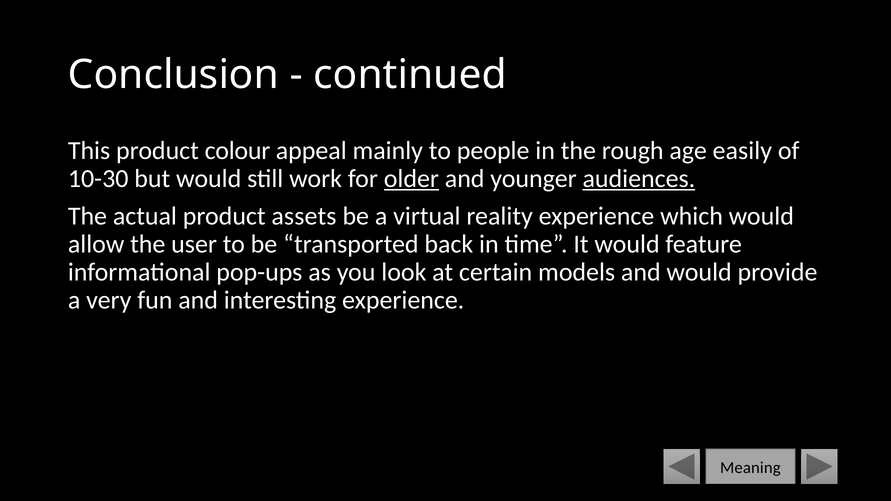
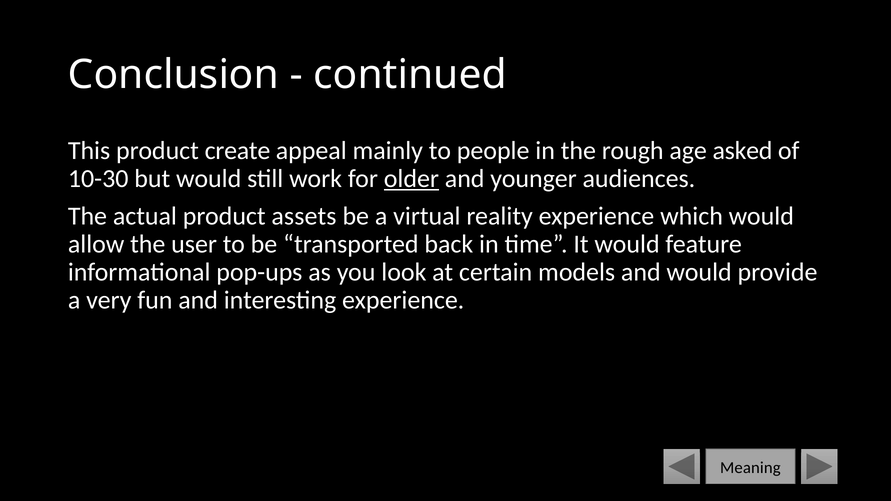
colour: colour -> create
easily: easily -> asked
audiences underline: present -> none
